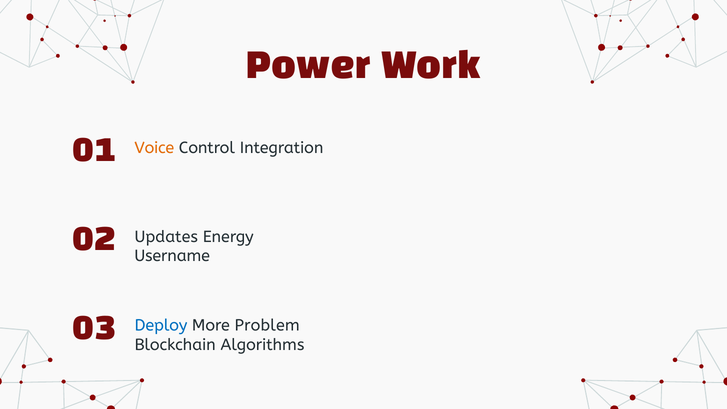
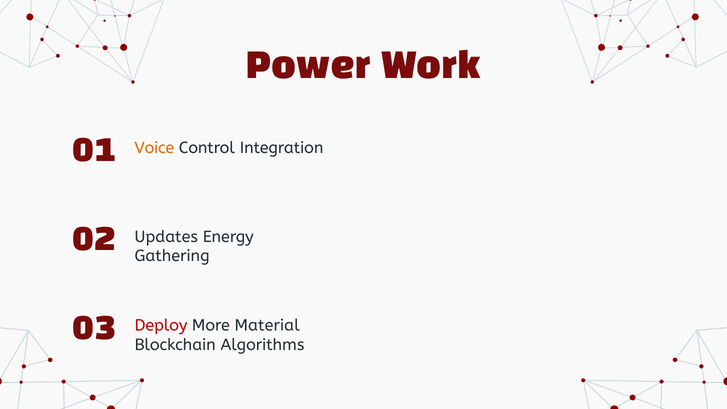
Username: Username -> Gathering
Deploy colour: blue -> red
Problem: Problem -> Material
